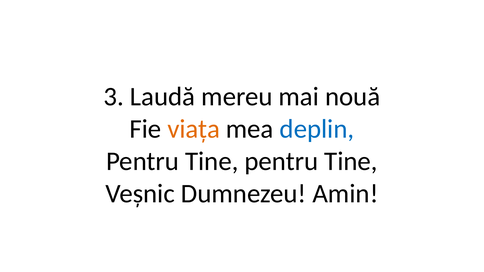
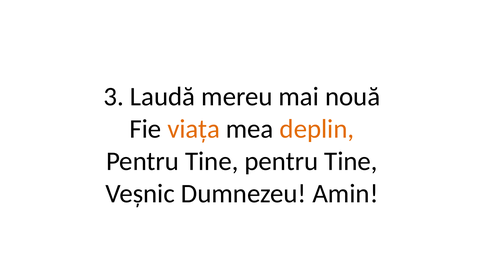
deplin colour: blue -> orange
